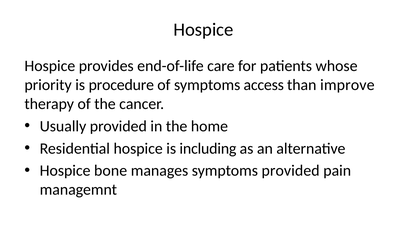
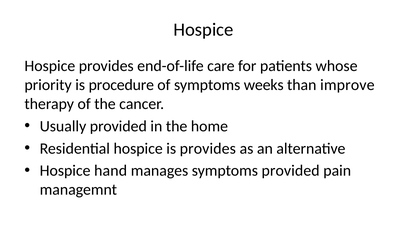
access: access -> weeks
is including: including -> provides
bone: bone -> hand
